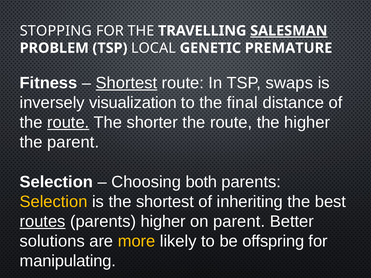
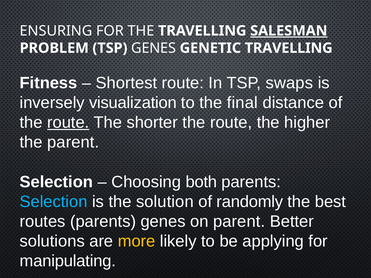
STOPPING: STOPPING -> ENSURING
TSP LOCAL: LOCAL -> GENES
GENETIC PREMATURE: PREMATURE -> TRAVELLING
Shortest at (126, 83) underline: present -> none
Selection at (54, 202) colour: yellow -> light blue
the shortest: shortest -> solution
inheriting: inheriting -> randomly
routes underline: present -> none
parents higher: higher -> genes
offspring: offspring -> applying
